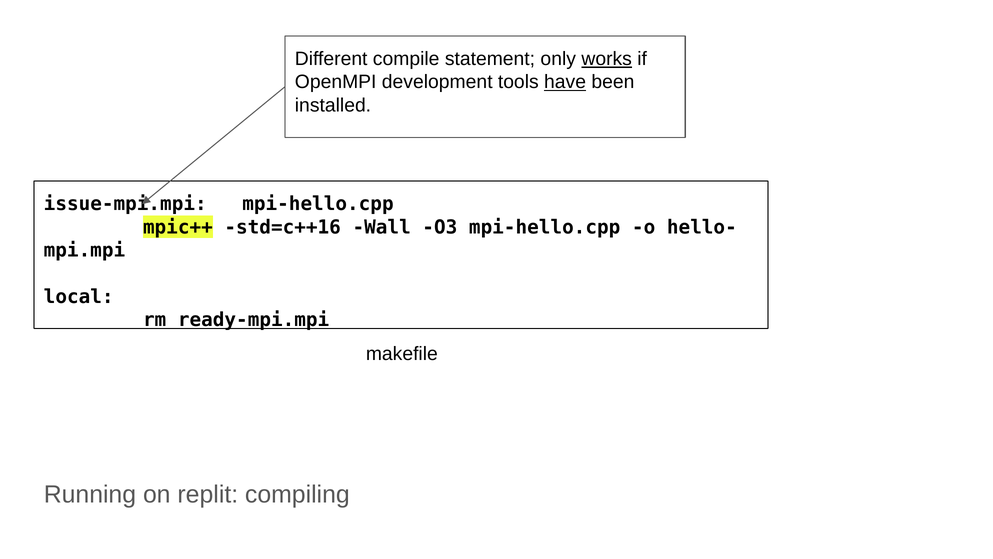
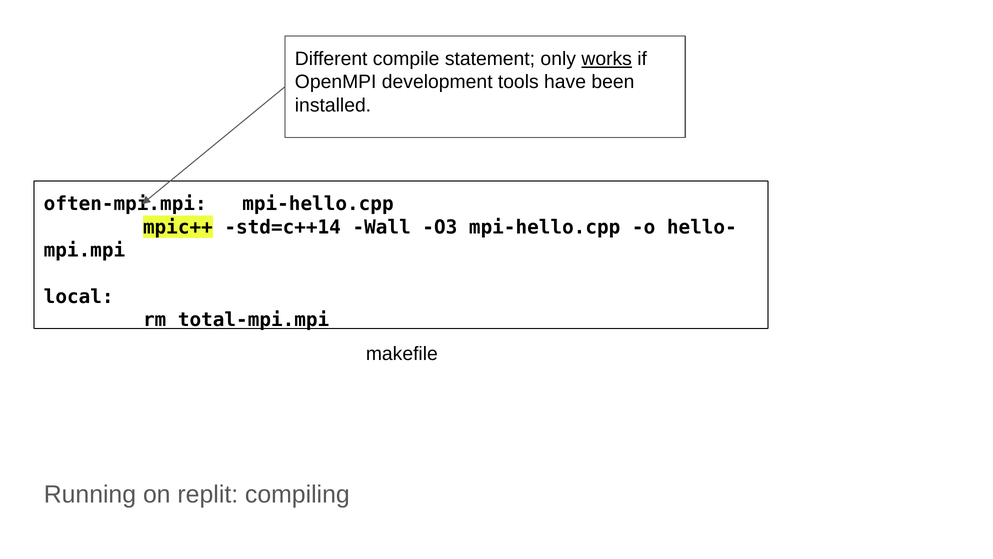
have underline: present -> none
issue-mpi.mpi: issue-mpi.mpi -> often-mpi.mpi
std=c++16: std=c++16 -> std=c++14
ready-mpi.mpi: ready-mpi.mpi -> total-mpi.mpi
